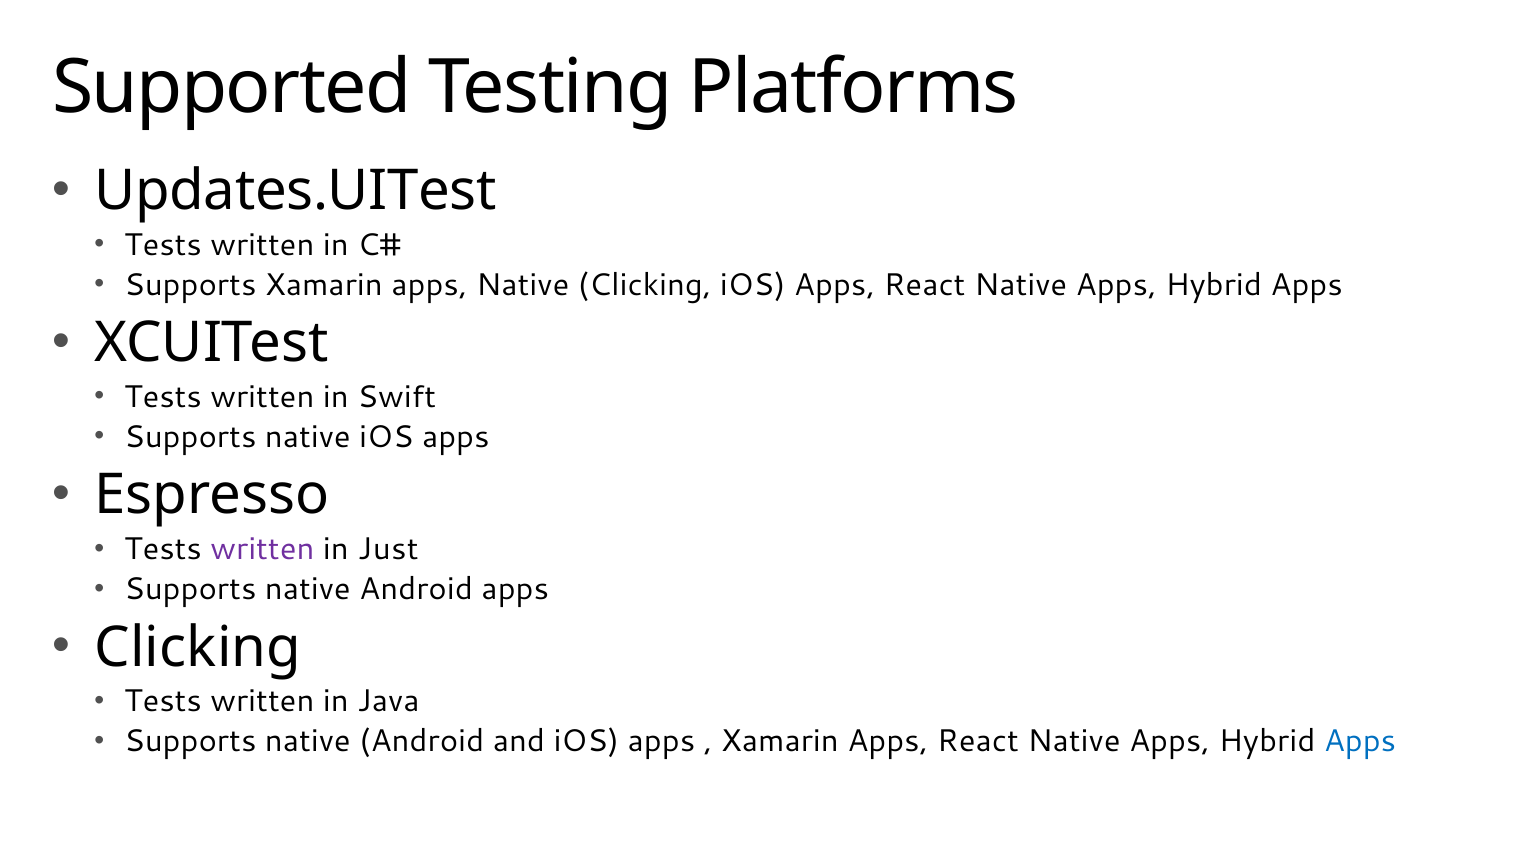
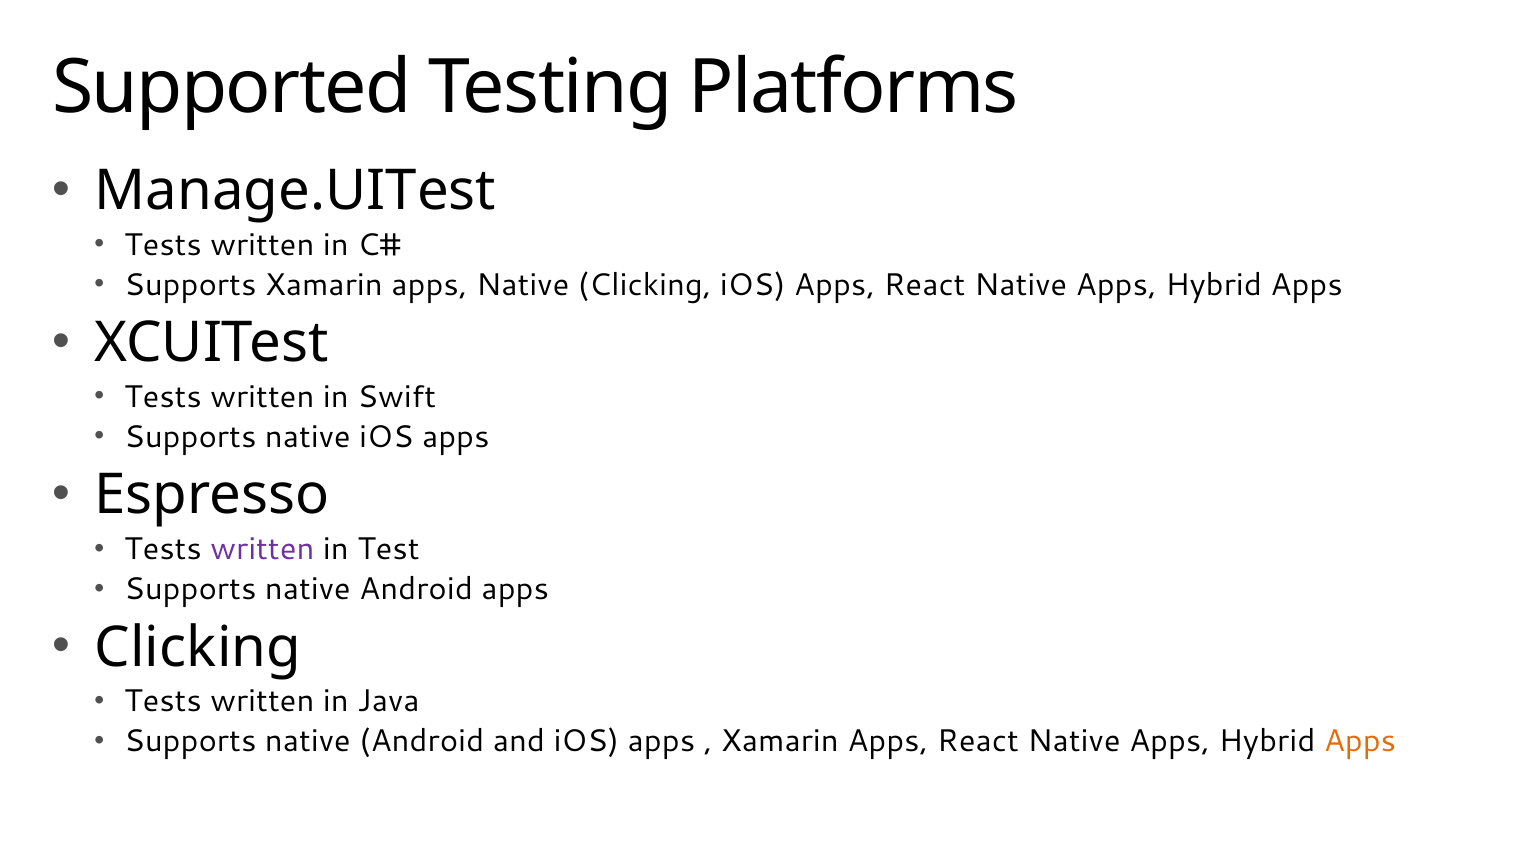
Updates.UITest: Updates.UITest -> Manage.UITest
Just: Just -> Test
Apps at (1360, 741) colour: blue -> orange
